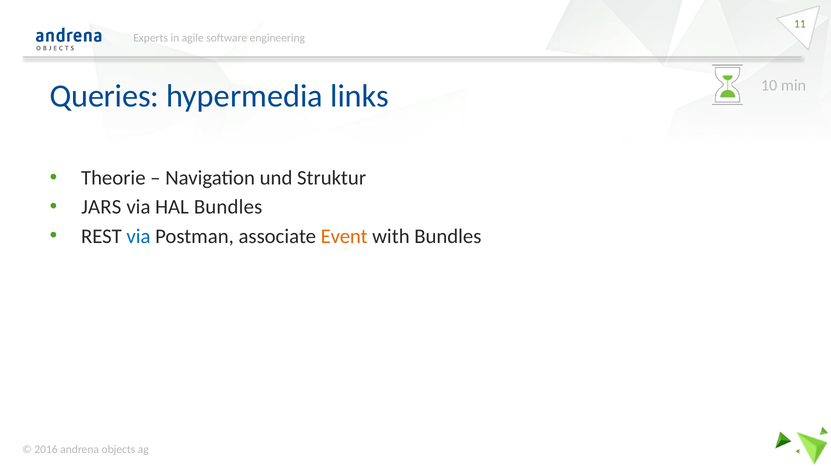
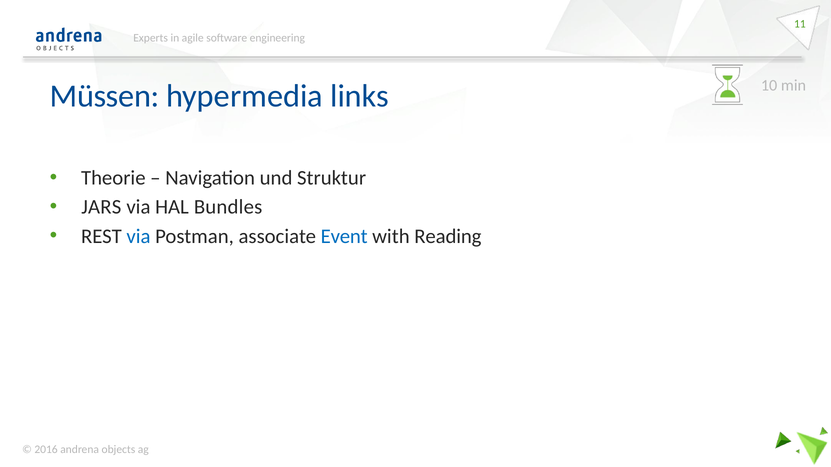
Queries: Queries -> Müssen
Event colour: orange -> blue
with Bundles: Bundles -> Reading
